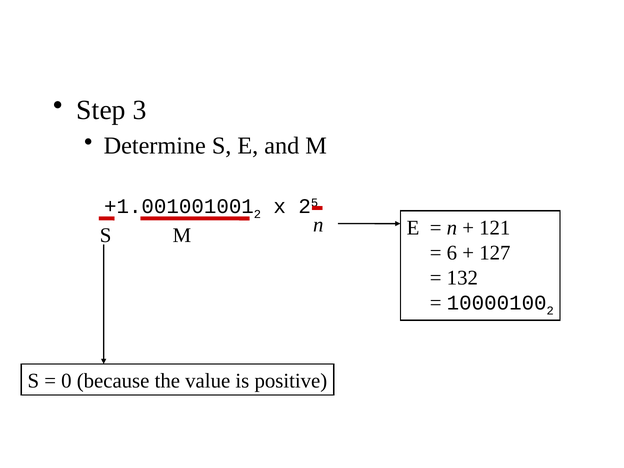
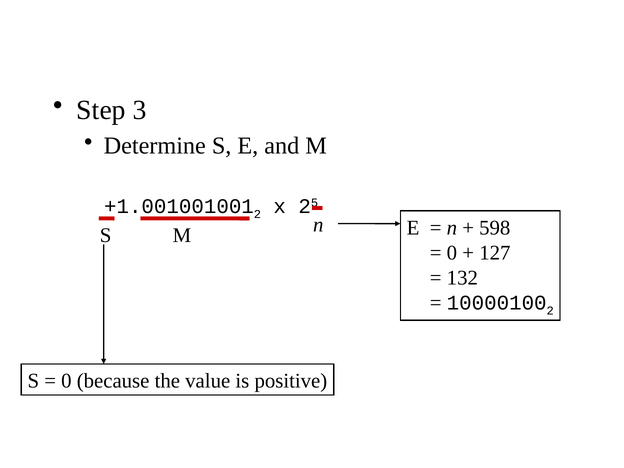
121: 121 -> 598
6 at (452, 253): 6 -> 0
